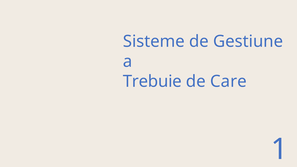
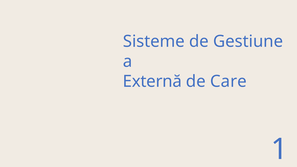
Trebuie: Trebuie -> Externă
